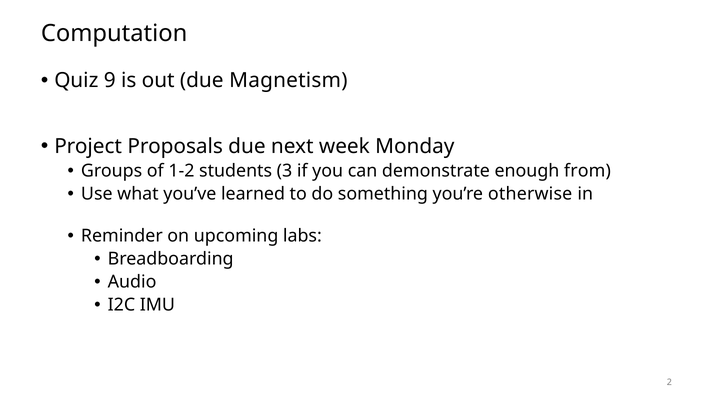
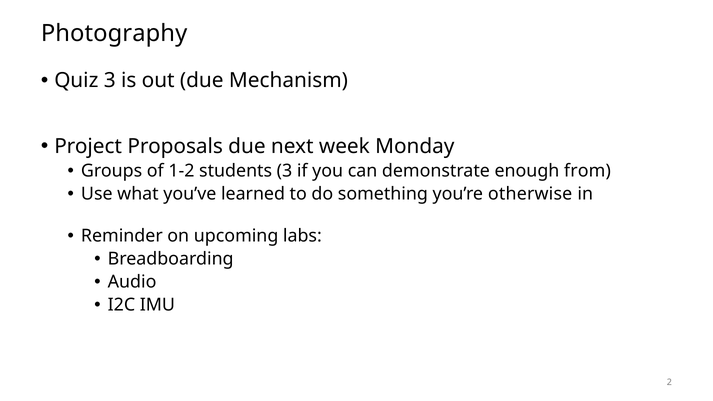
Computation: Computation -> Photography
Quiz 9: 9 -> 3
Magnetism: Magnetism -> Mechanism
